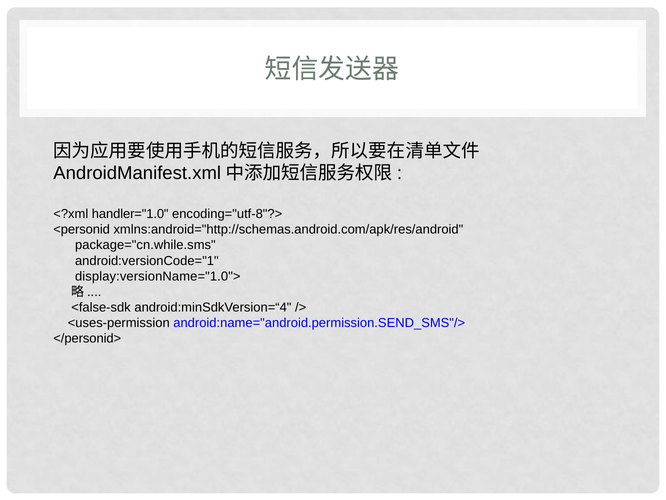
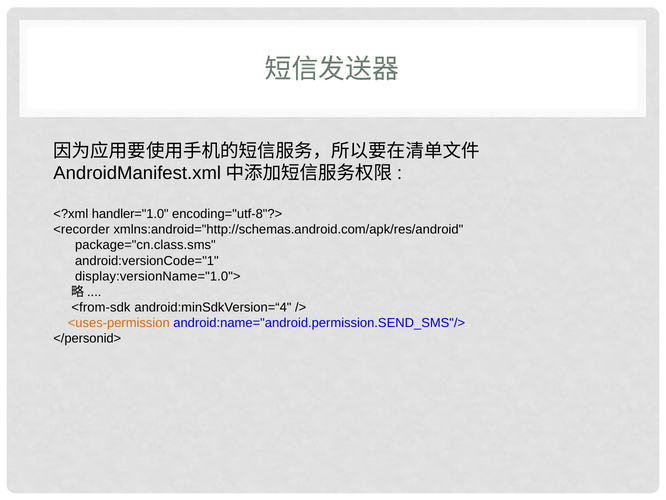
<personid: <personid -> <recorder
package="cn.while.sms: package="cn.while.sms -> package="cn.class.sms
<false-sdk: <false-sdk -> <from-sdk
<uses-permission colour: black -> orange
